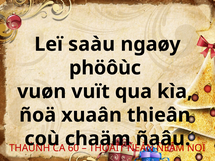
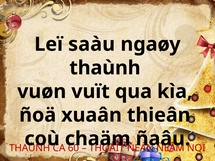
phöôùc at (105, 68): phöôùc -> thaùnh
